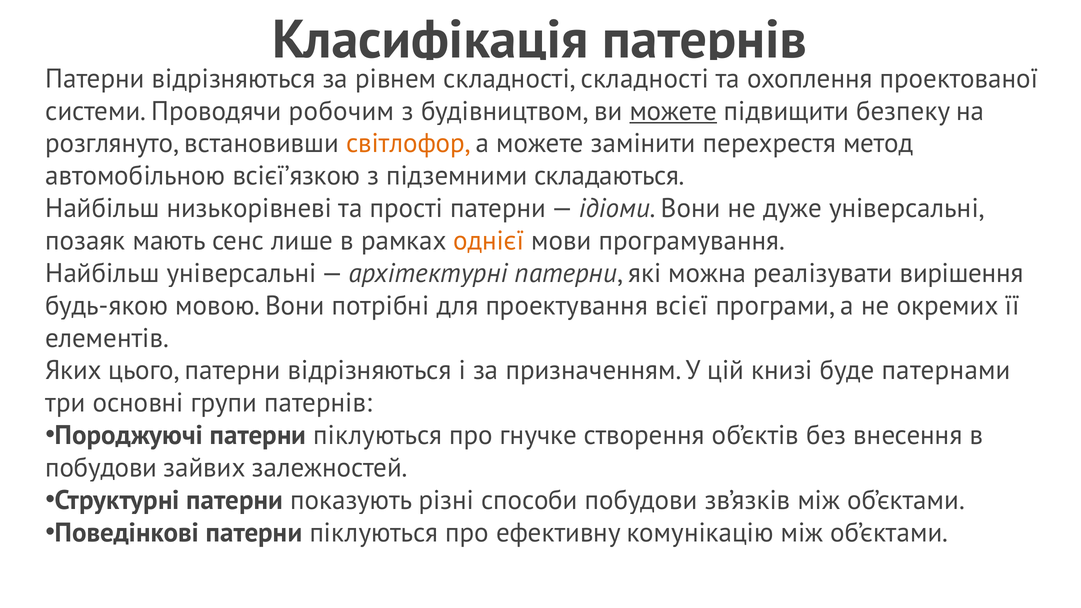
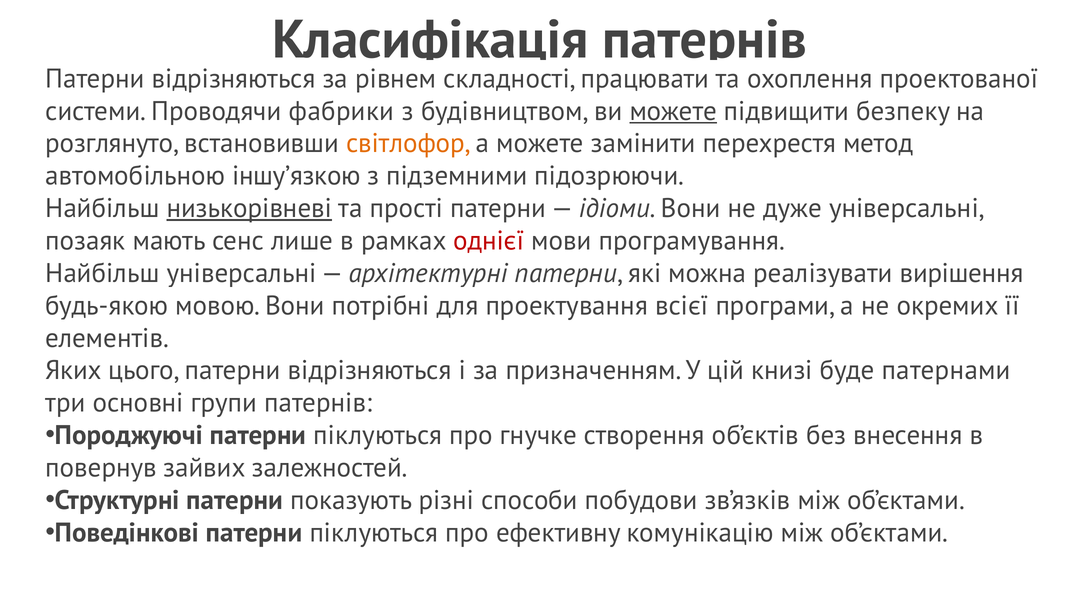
складності складності: складності -> працювати
робочим: робочим -> фабрики
всієї’язкою: всієї’язкою -> іншу’язкою
складаються: складаються -> підозрюючи
низькорівневі underline: none -> present
однієї colour: orange -> red
побудови at (101, 468): побудови -> повернув
